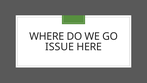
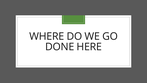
ISSUE: ISSUE -> DONE
